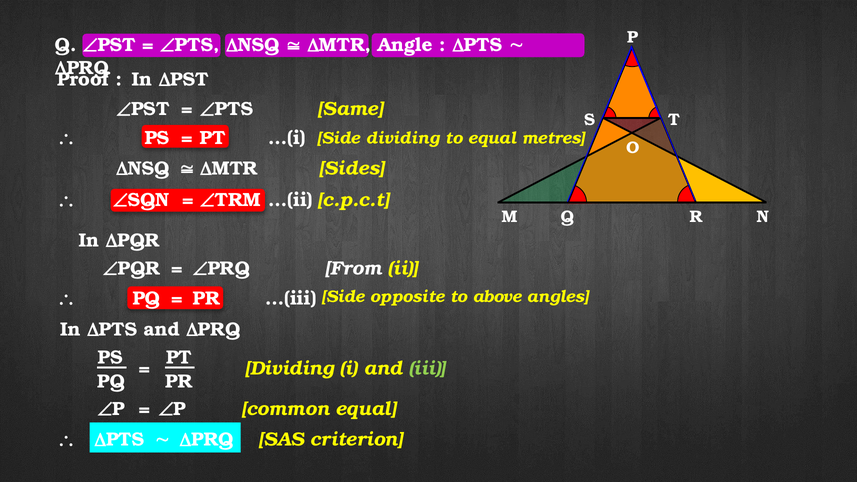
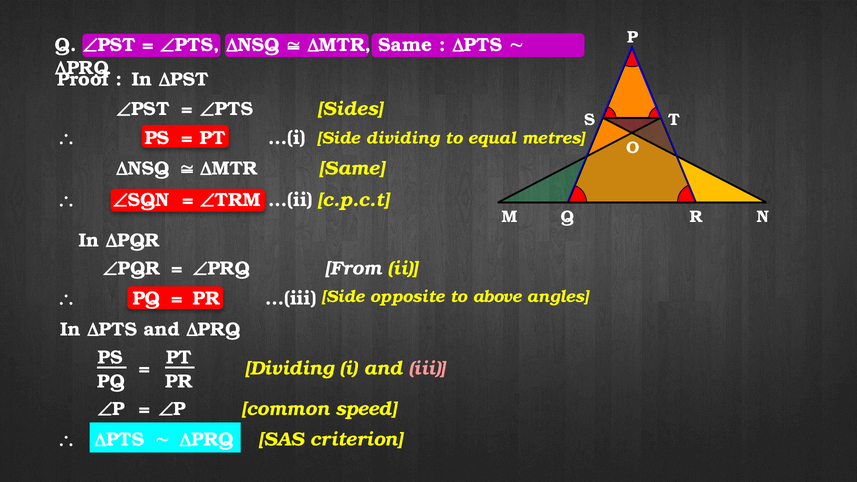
Angle at (405, 45): Angle -> Same
Same: Same -> Sides
Sides at (352, 168): Sides -> Same
iii colour: light green -> pink
common equal: equal -> speed
